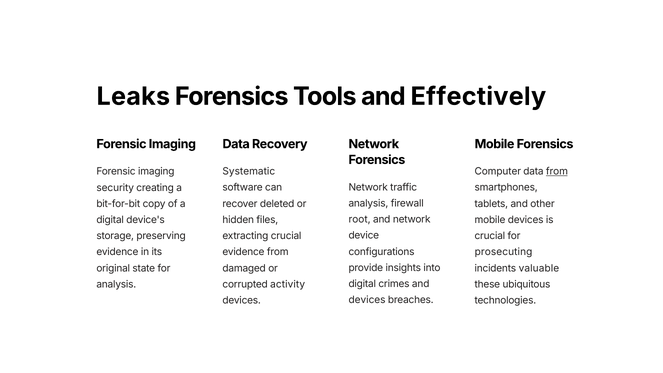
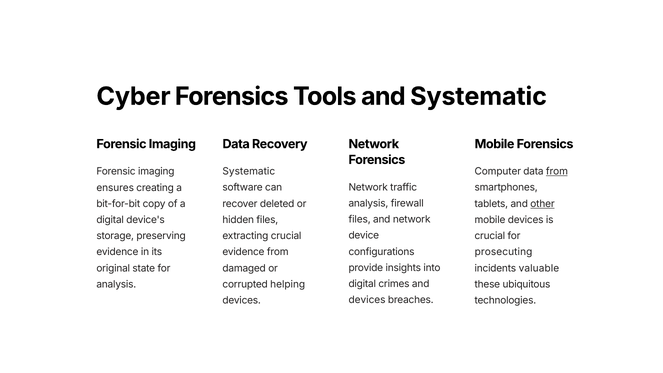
Leaks: Leaks -> Cyber
and Effectively: Effectively -> Systematic
security: security -> ensures
other underline: none -> present
root at (360, 219): root -> files
activity: activity -> helping
